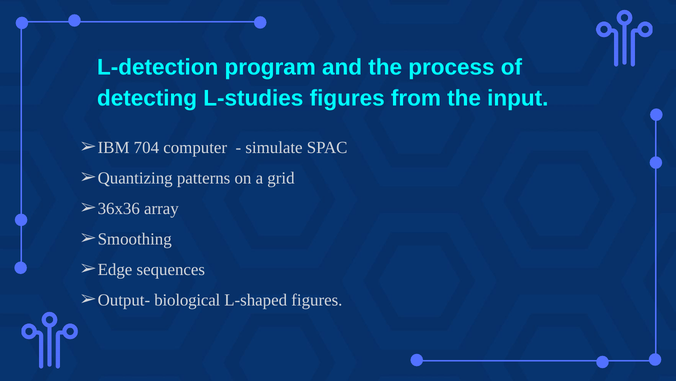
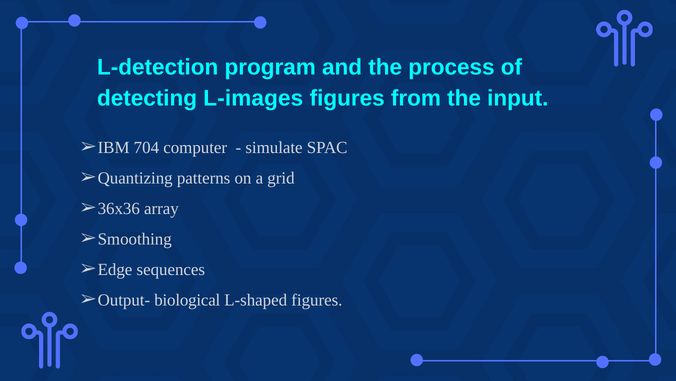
L-studies: L-studies -> L-images
